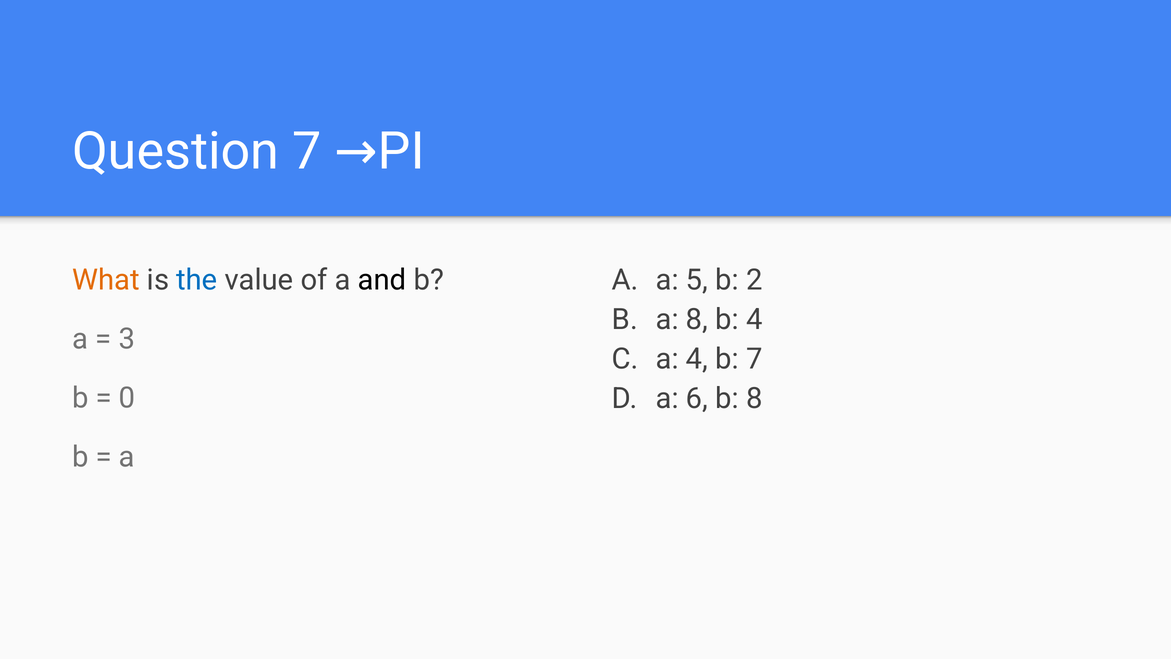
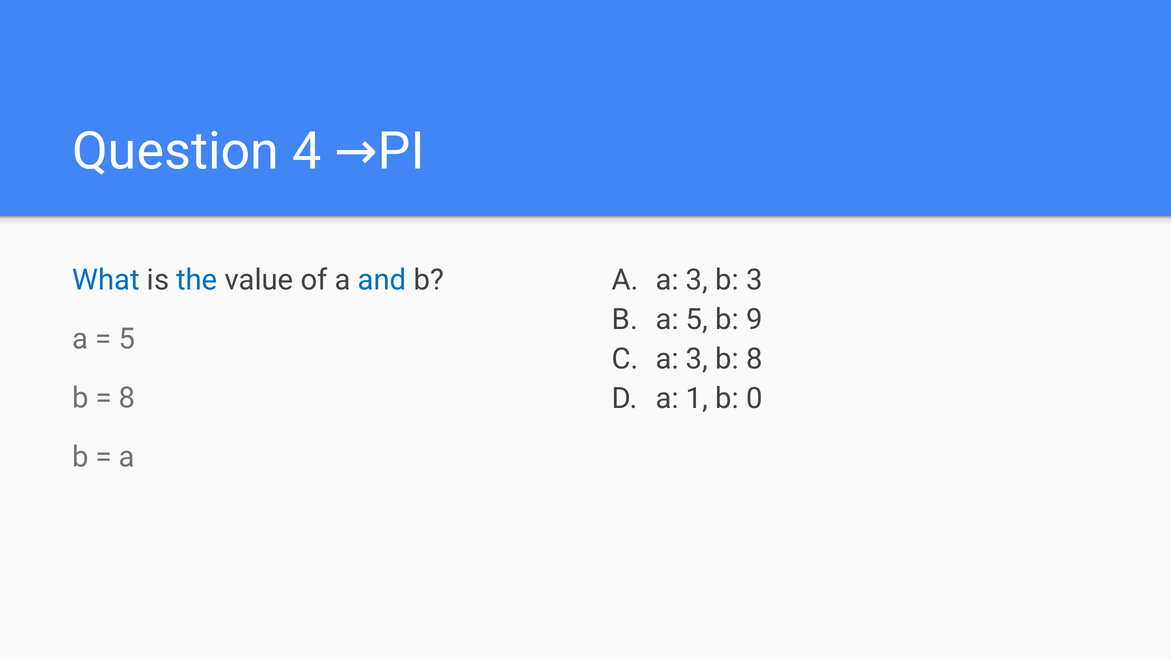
Question 7: 7 -> 4
What colour: orange -> blue
and colour: black -> blue
A a 5: 5 -> 3
b 2: 2 -> 3
a 8: 8 -> 5
b 4: 4 -> 9
3 at (127, 339): 3 -> 5
4 at (697, 359): 4 -> 3
b 7: 7 -> 8
0 at (127, 398): 0 -> 8
6: 6 -> 1
b 8: 8 -> 0
